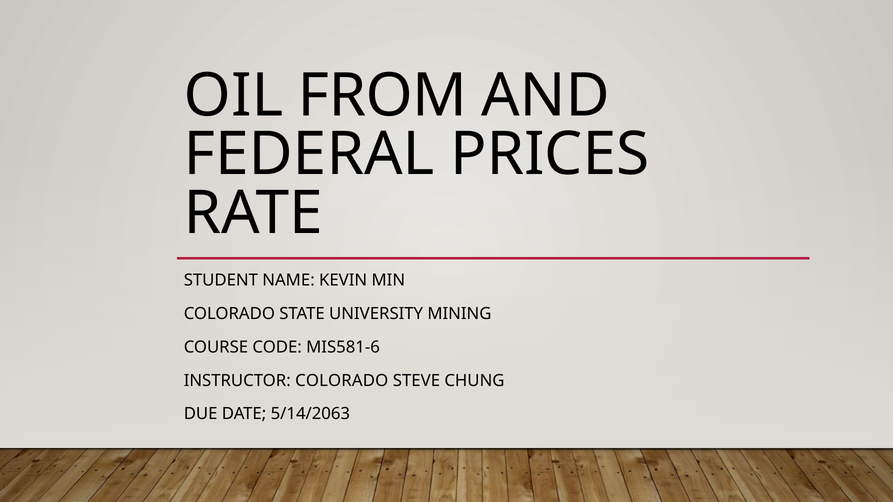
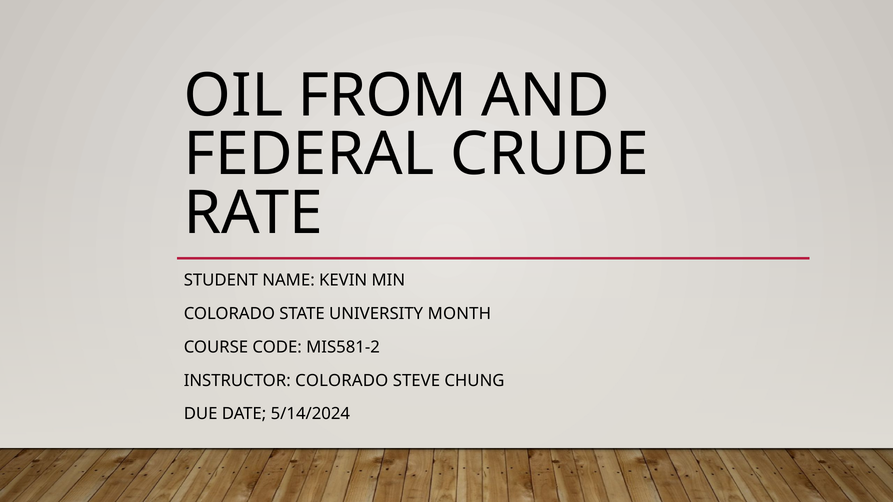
PRICES: PRICES -> CRUDE
MINING: MINING -> MONTH
MIS581-6: MIS581-6 -> MIS581-2
5/14/2063: 5/14/2063 -> 5/14/2024
